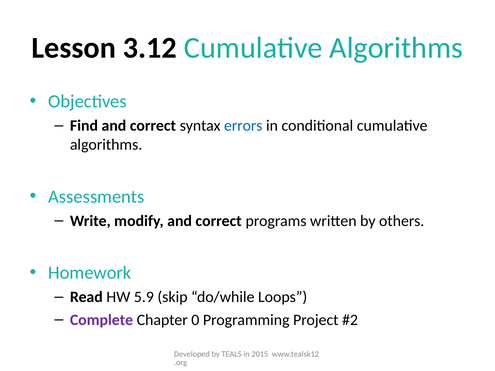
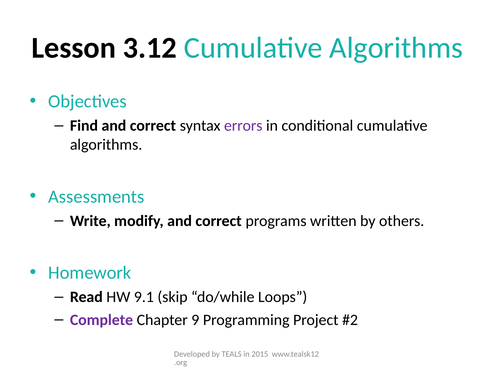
errors colour: blue -> purple
5.9: 5.9 -> 9.1
0: 0 -> 9
